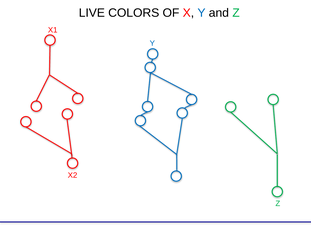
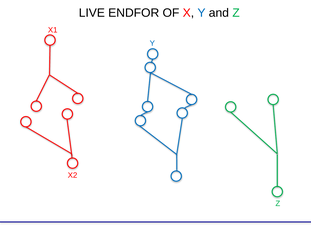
COLORS: COLORS -> ENDFOR
